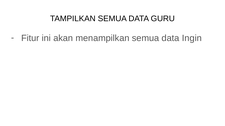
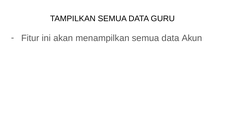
Ingin: Ingin -> Akun
